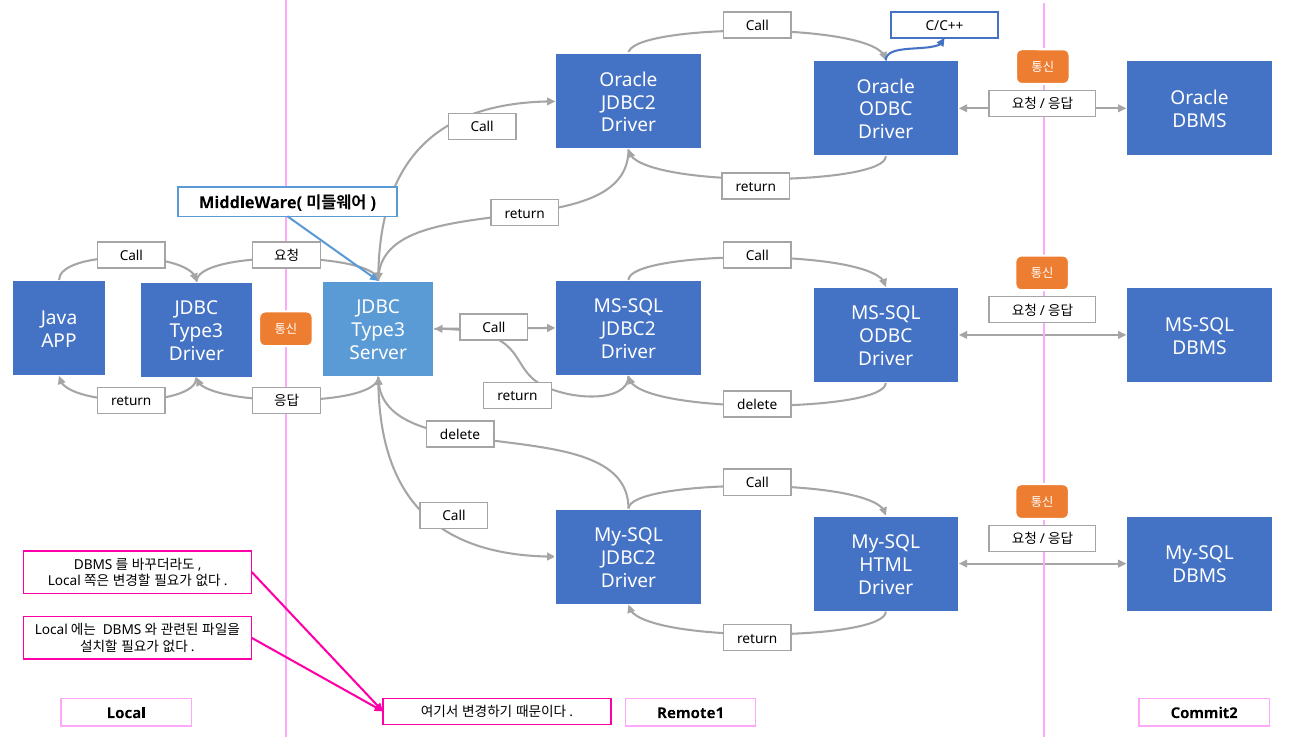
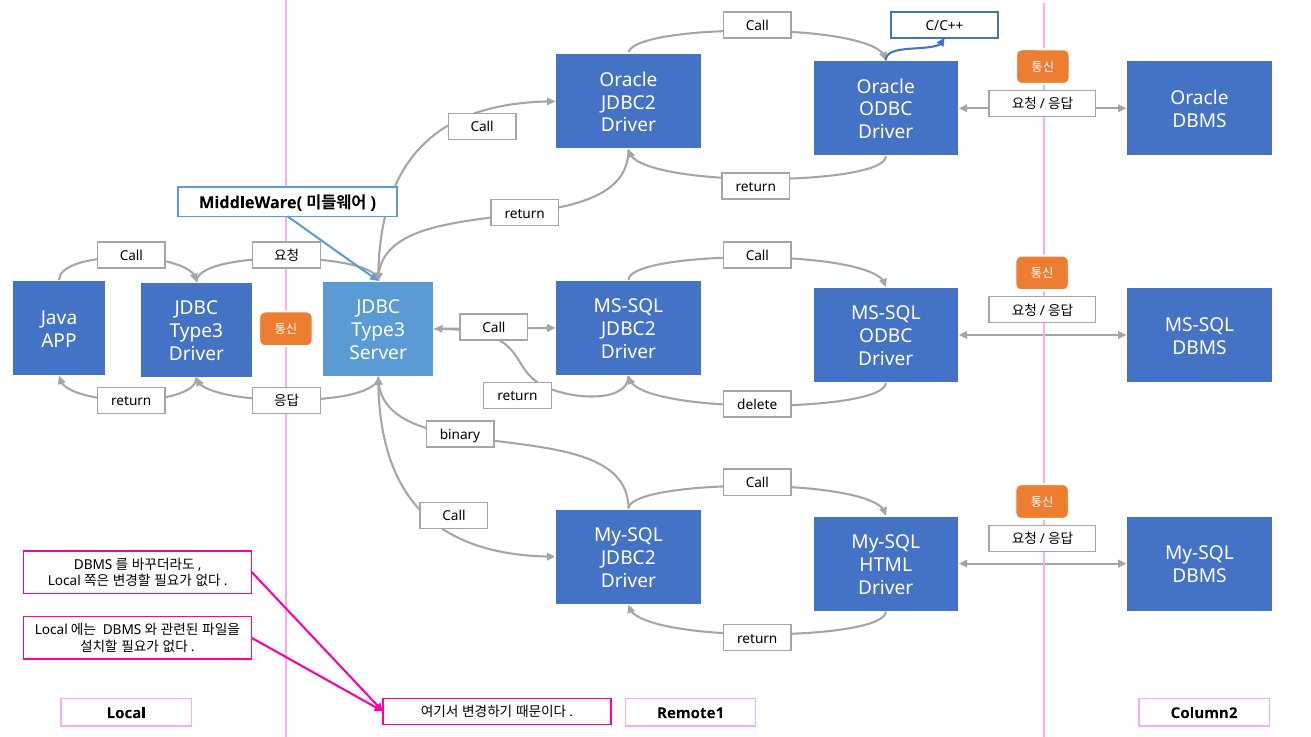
delete at (460, 435): delete -> binary
Commit2: Commit2 -> Column2
